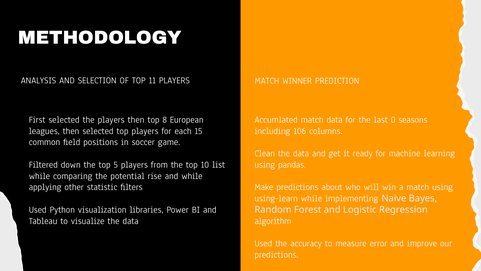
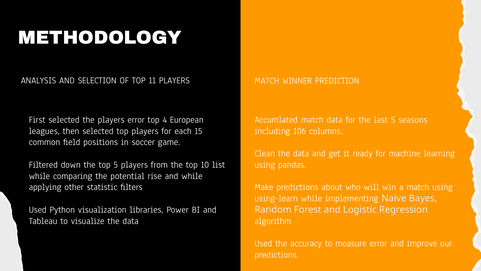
players then: then -> error
8: 8 -> 4
last 0: 0 -> 5
